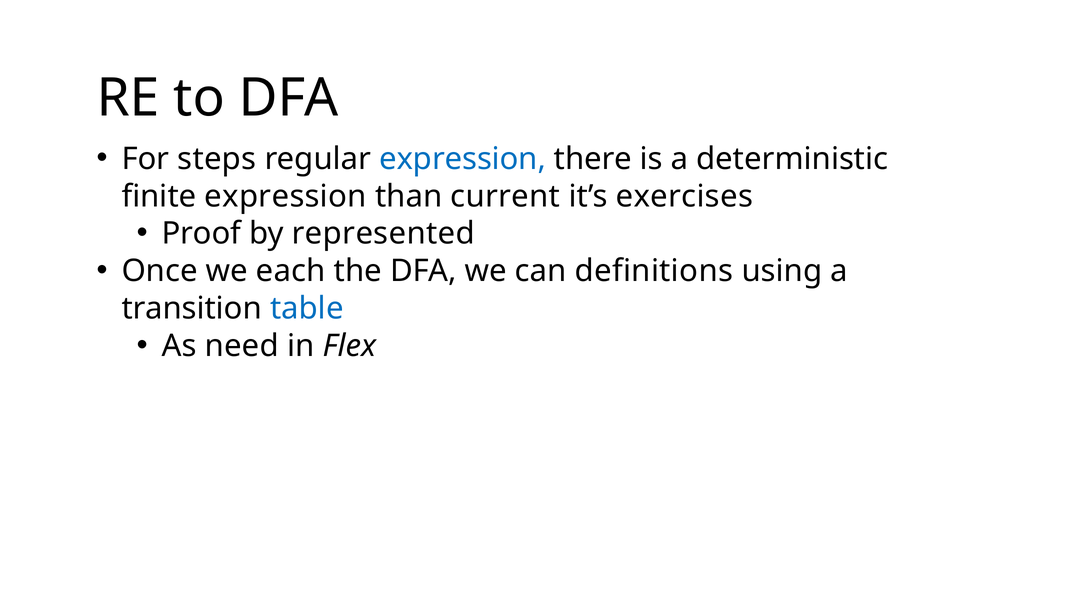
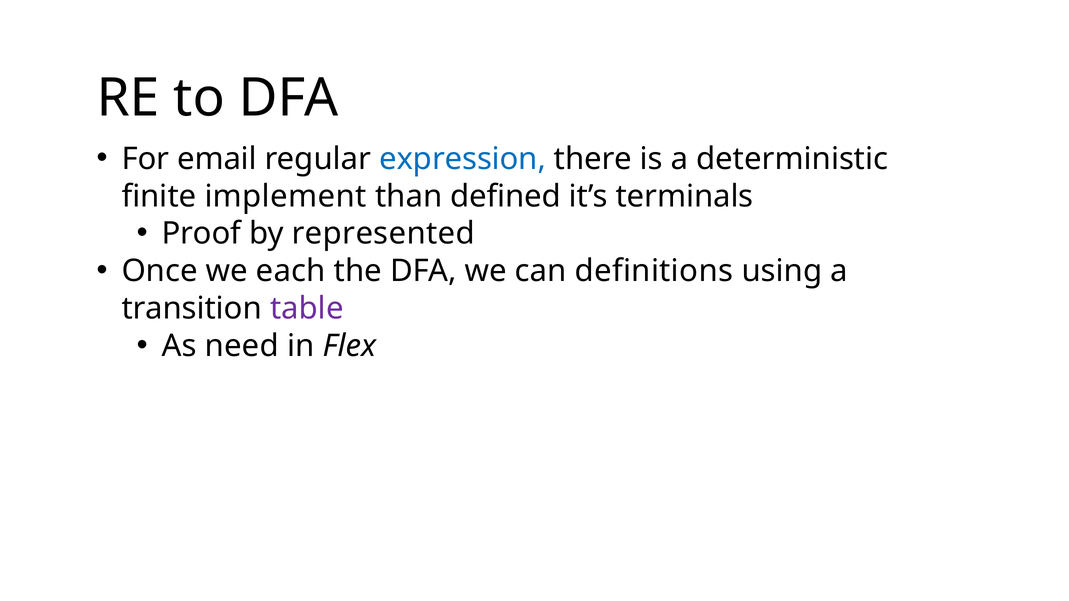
steps: steps -> email
finite expression: expression -> implement
current: current -> defined
exercises: exercises -> terminals
table colour: blue -> purple
